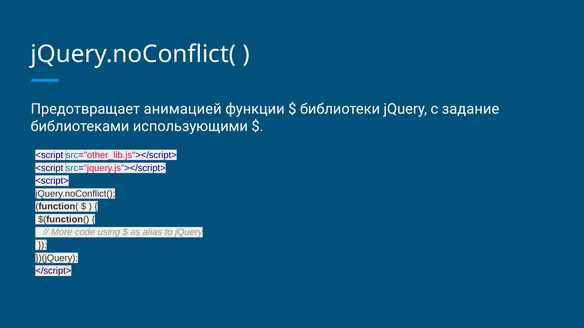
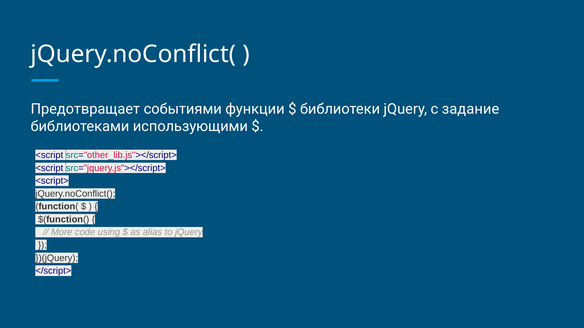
анимацией: анимацией -> событиями
